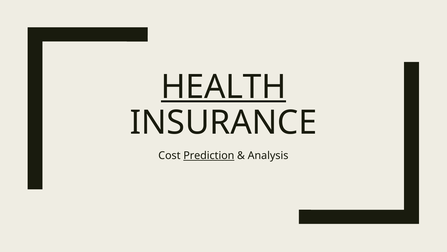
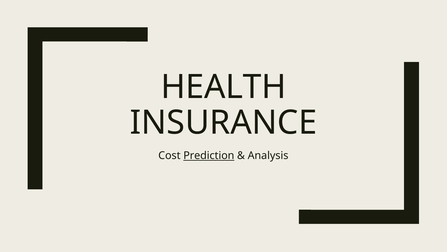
HEALTH underline: present -> none
